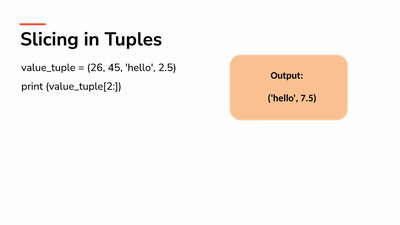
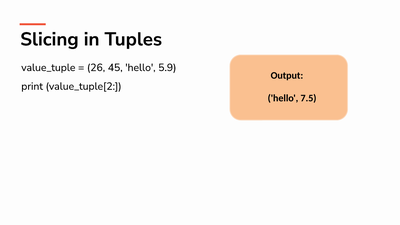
2.5: 2.5 -> 5.9
